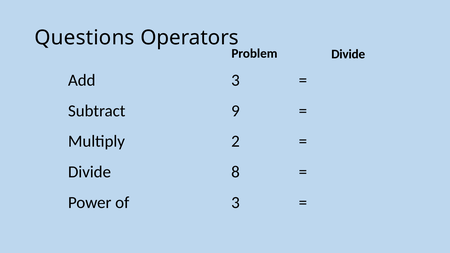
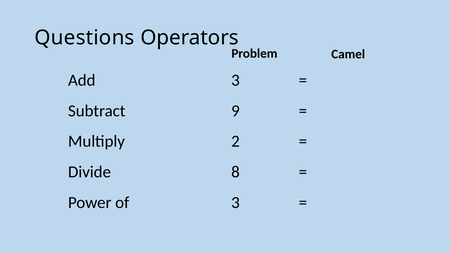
Problem Divide: Divide -> Camel
